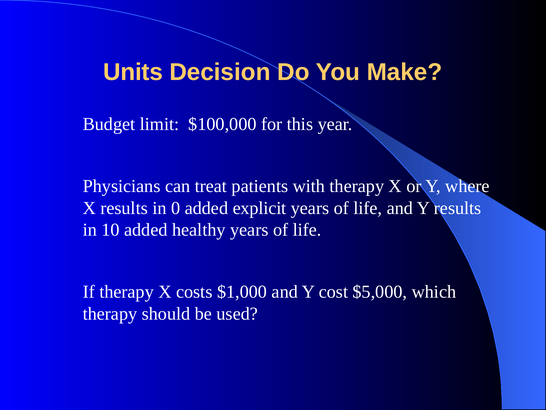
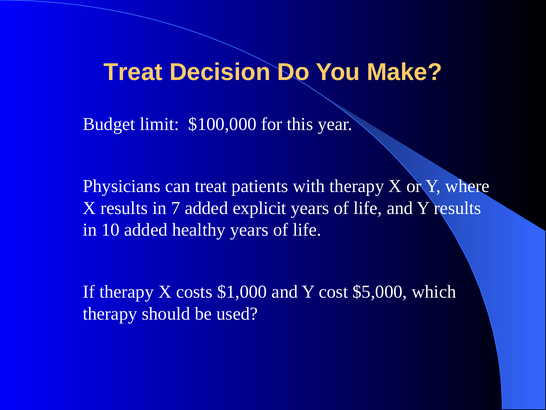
Units at (133, 72): Units -> Treat
0: 0 -> 7
